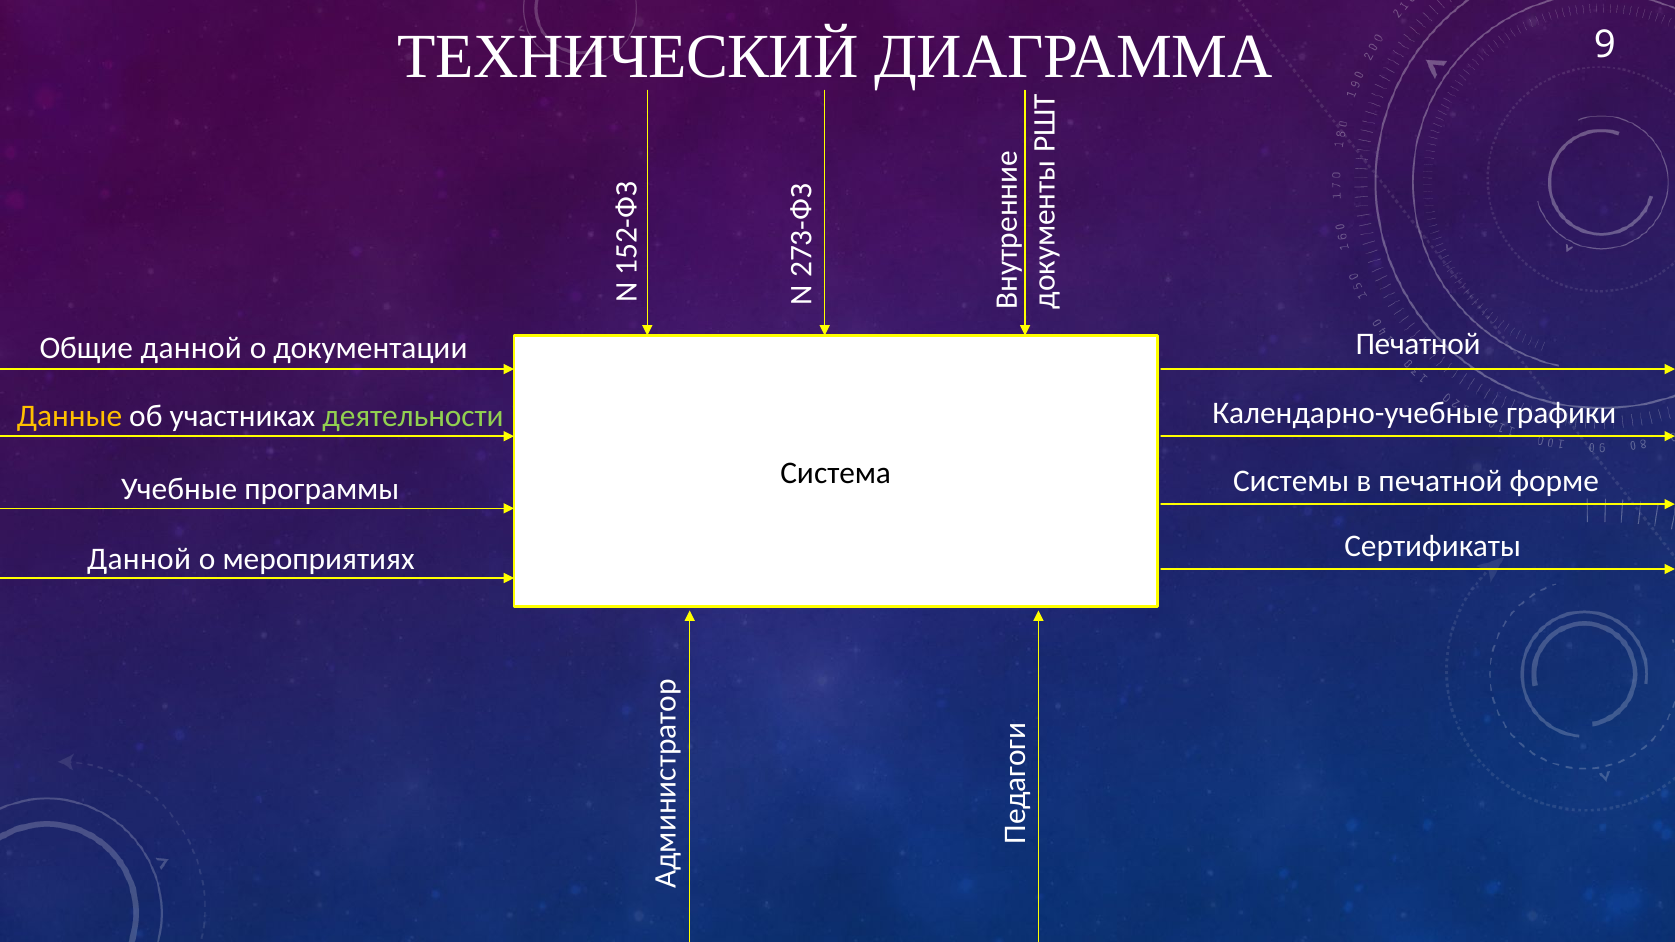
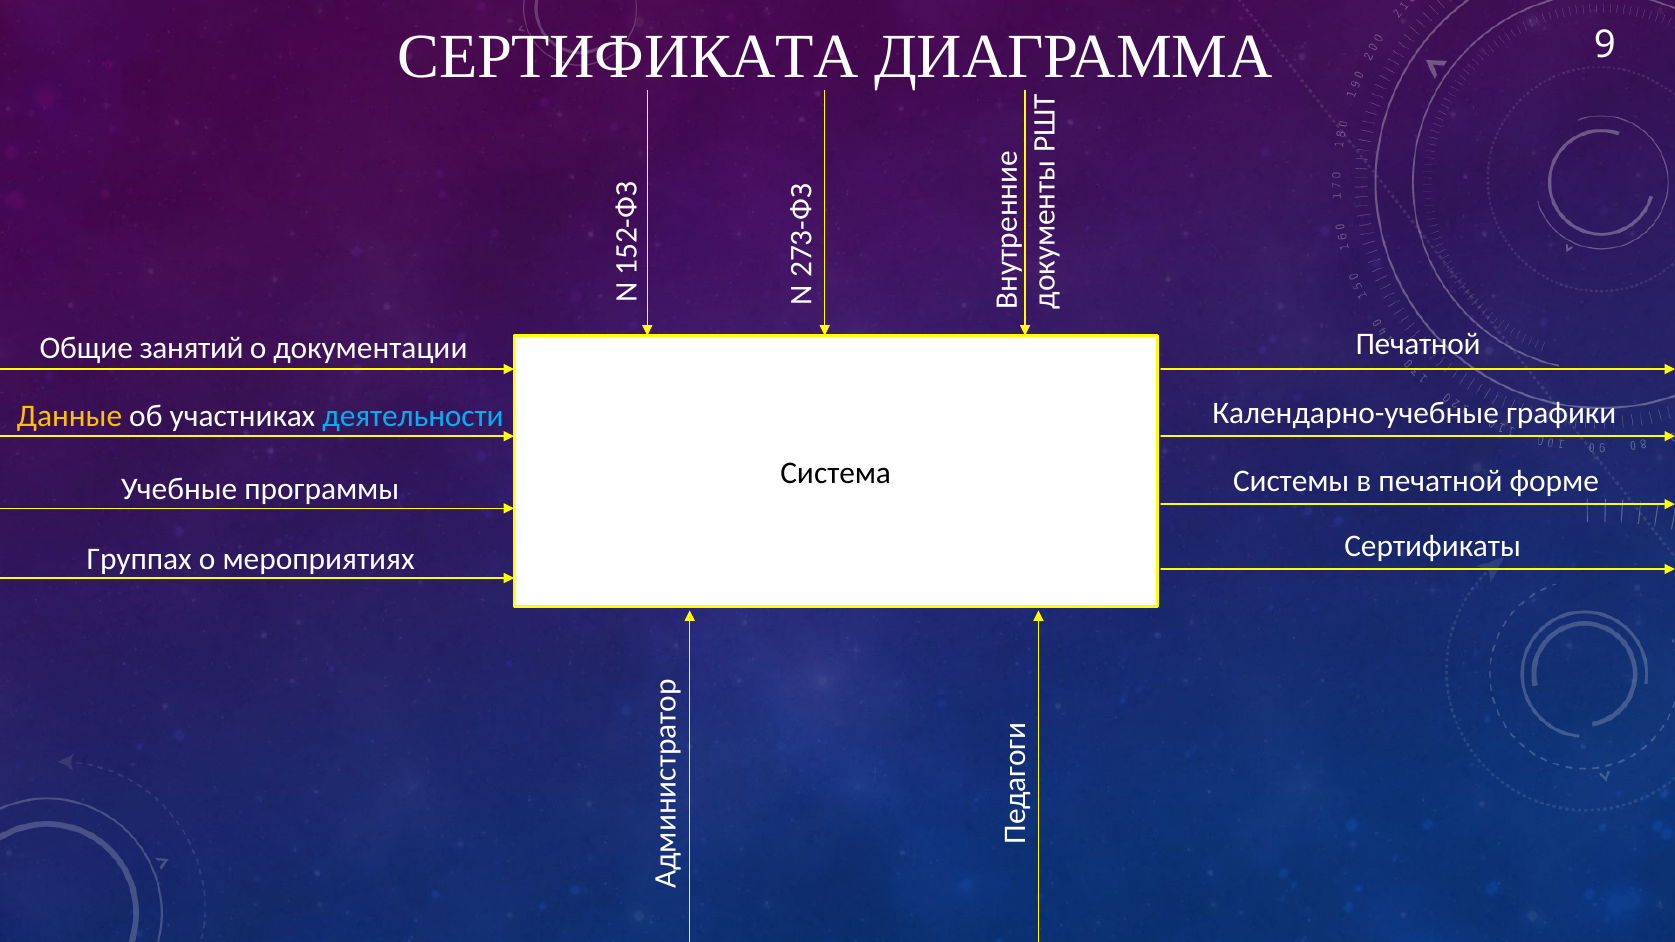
ТЕХНИЧЕСКИЙ: ТЕХНИЧЕСКИЙ -> СЕРТИФИКАТА
Общие данной: данной -> занятий
деятельности colour: light green -> light blue
Данной at (139, 559): Данной -> Группах
